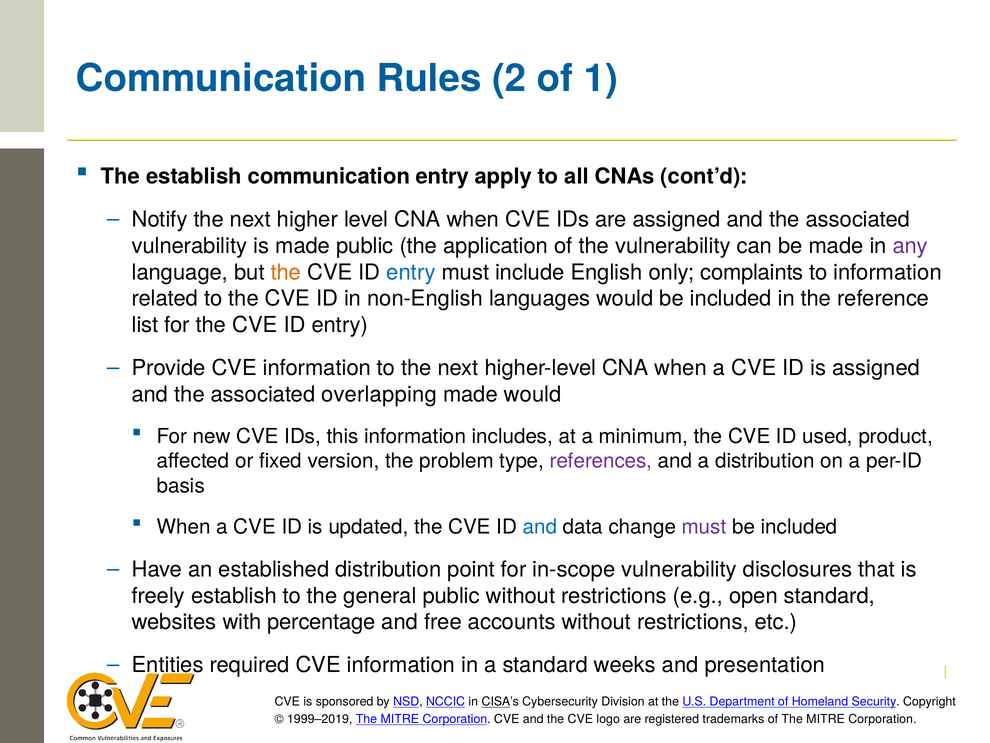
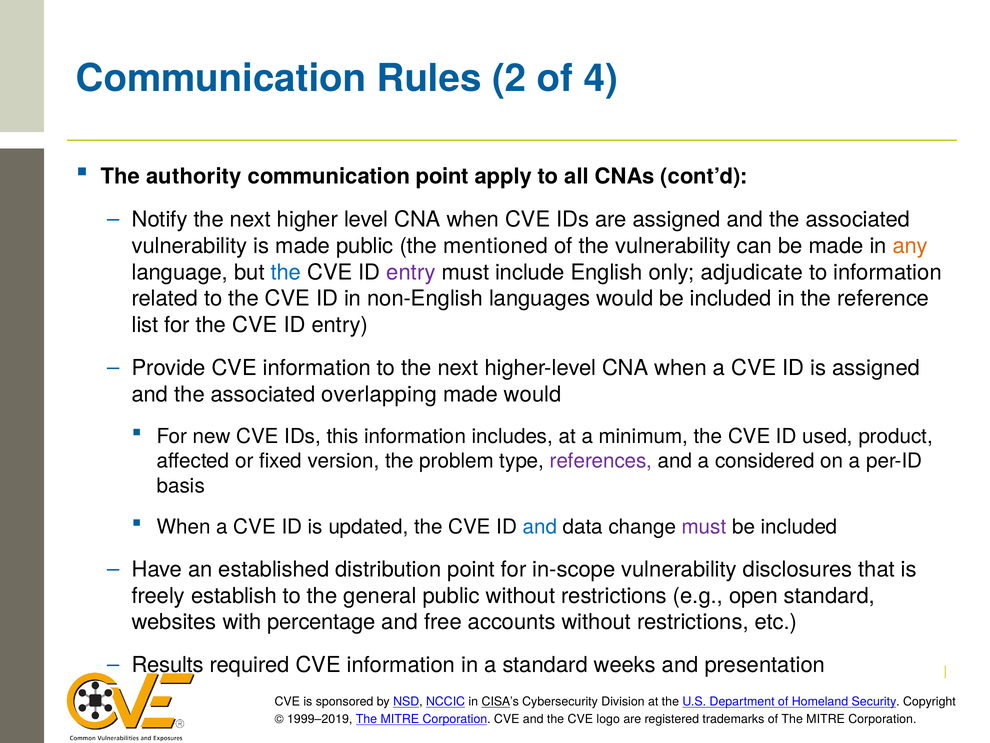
1: 1 -> 4
The establish: establish -> authority
communication entry: entry -> point
application: application -> mentioned
any colour: purple -> orange
the at (286, 272) colour: orange -> blue
entry at (411, 272) colour: blue -> purple
complaints: complaints -> adjudicate
a distribution: distribution -> considered
Entities: Entities -> Results
